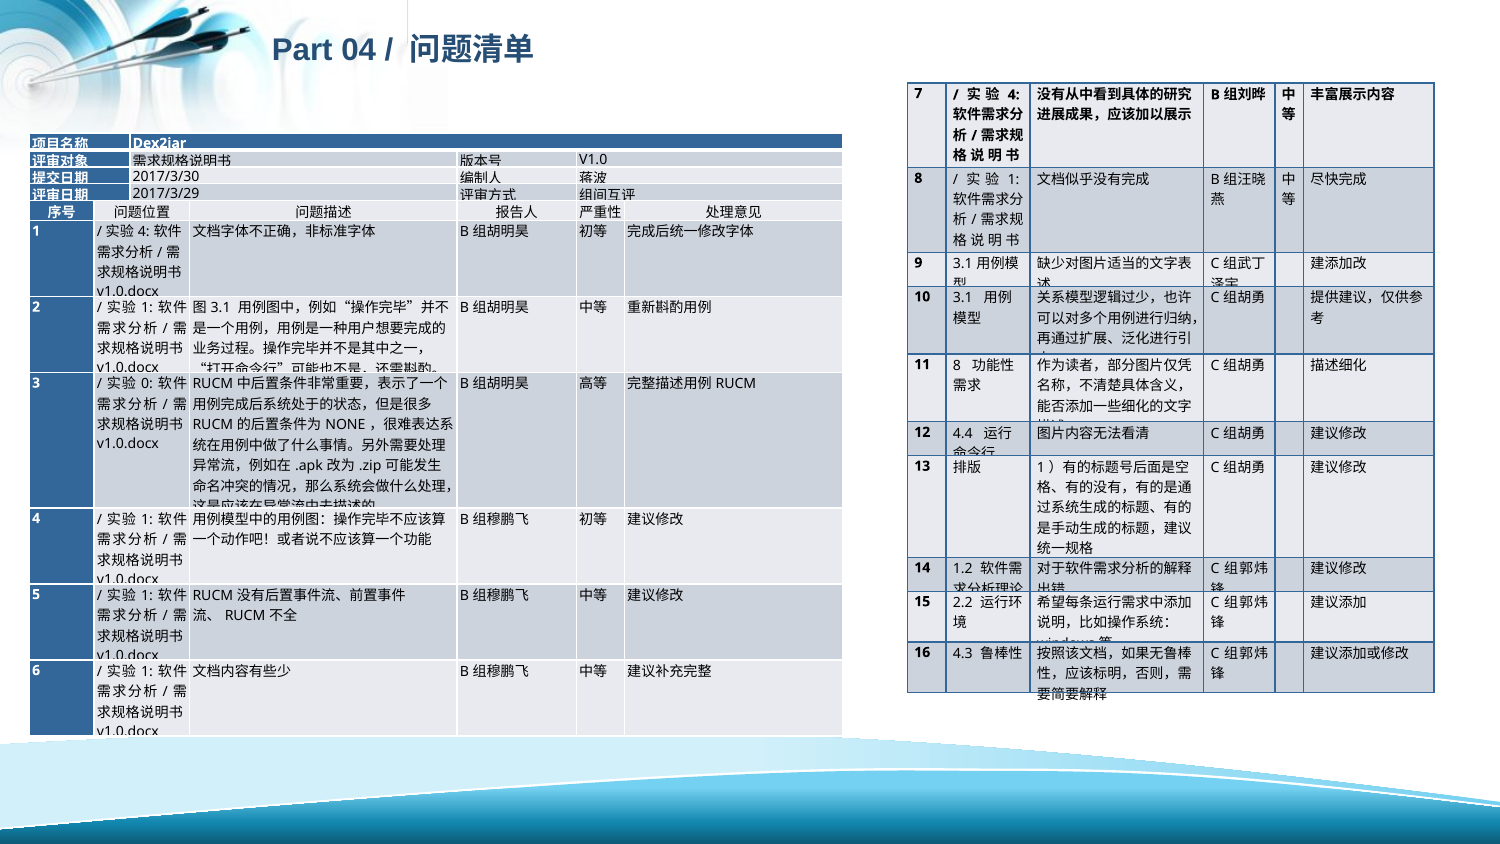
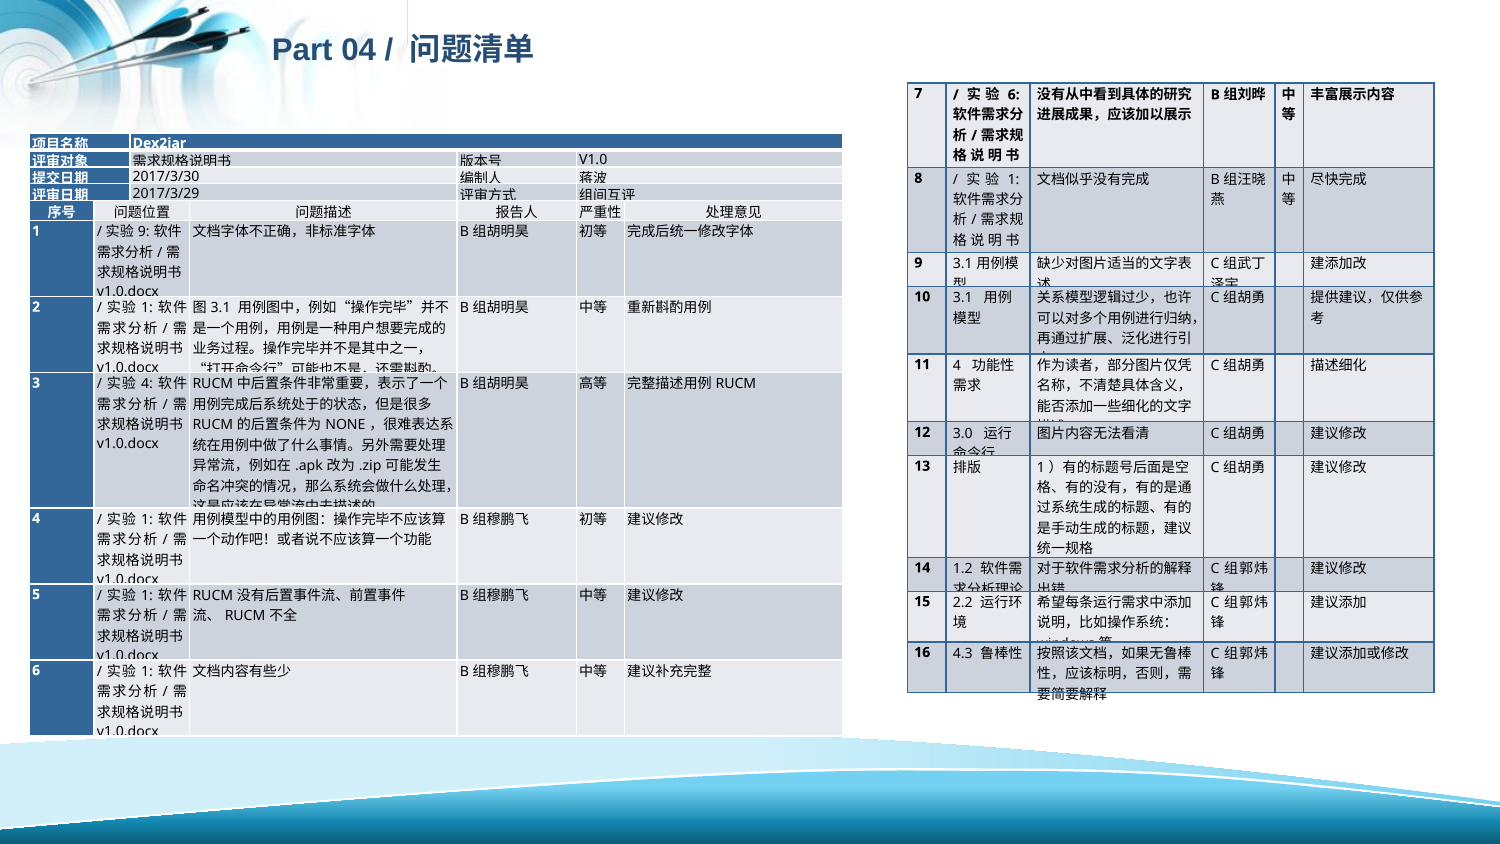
4 at (1014, 95): 4 -> 6
4 at (144, 232): 4 -> 9
11 8: 8 -> 4
0 at (147, 384): 0 -> 4
4.4: 4.4 -> 3.0
